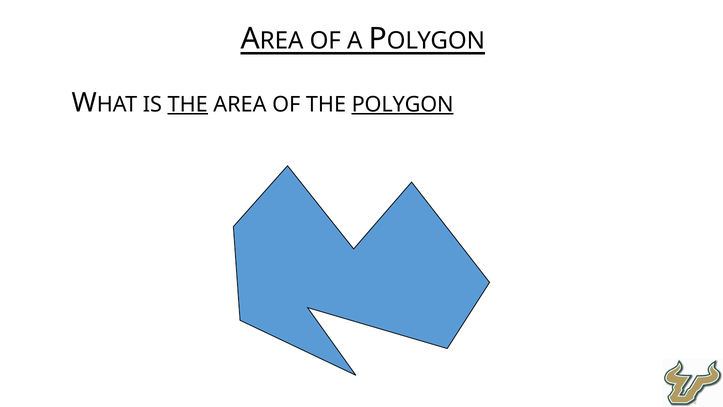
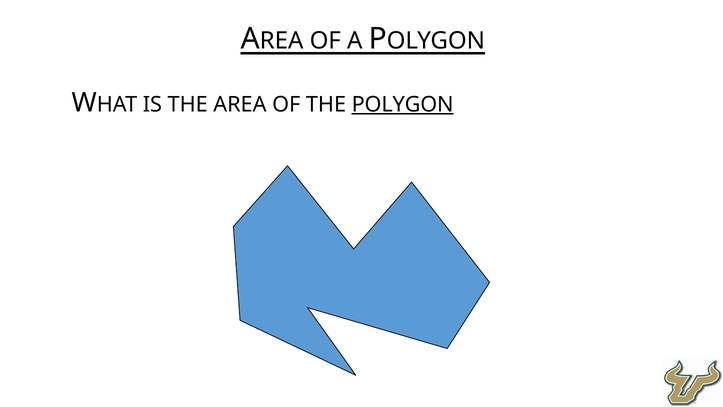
THE at (188, 104) underline: present -> none
